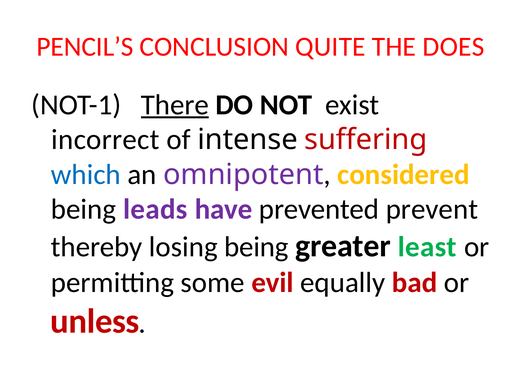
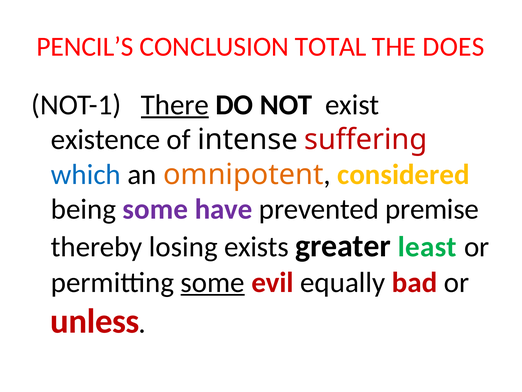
QUITE: QUITE -> TOTAL
incorrect: incorrect -> existence
omnipotent colour: purple -> orange
being leads: leads -> some
prevent: prevent -> premise
losing being: being -> exists
some at (213, 282) underline: none -> present
